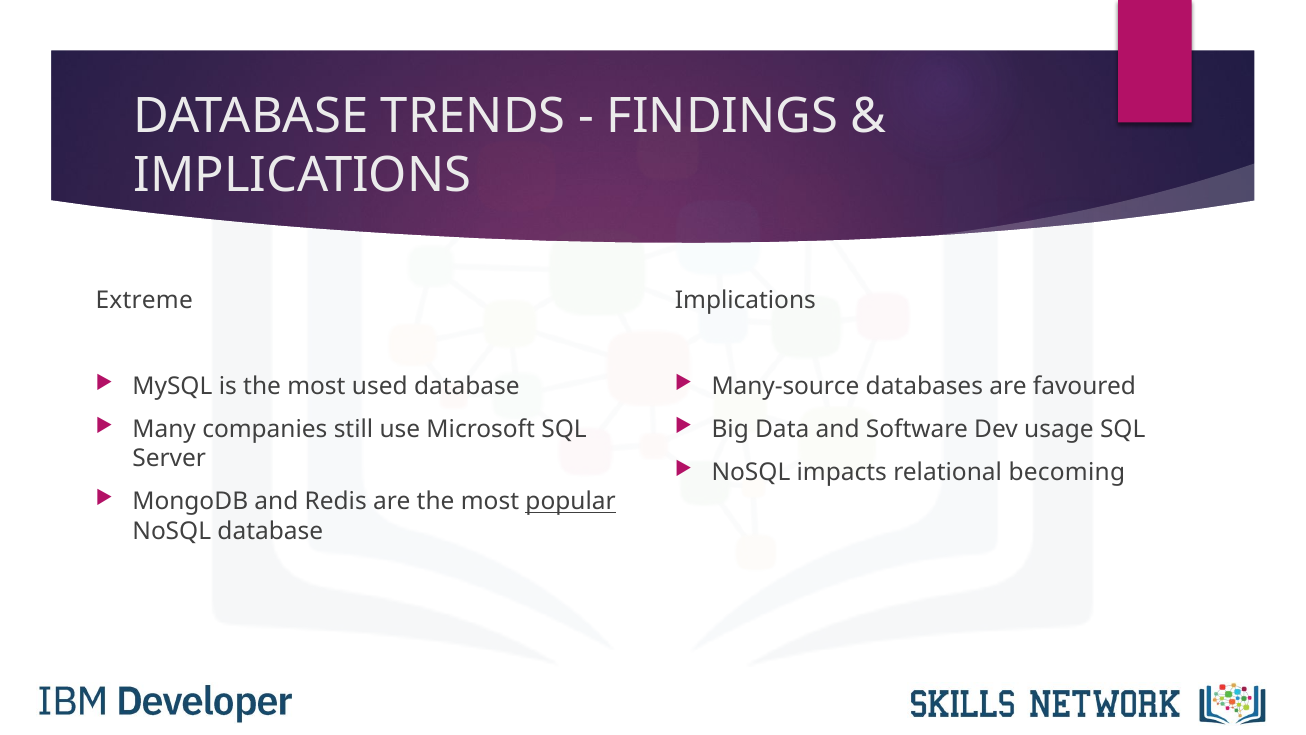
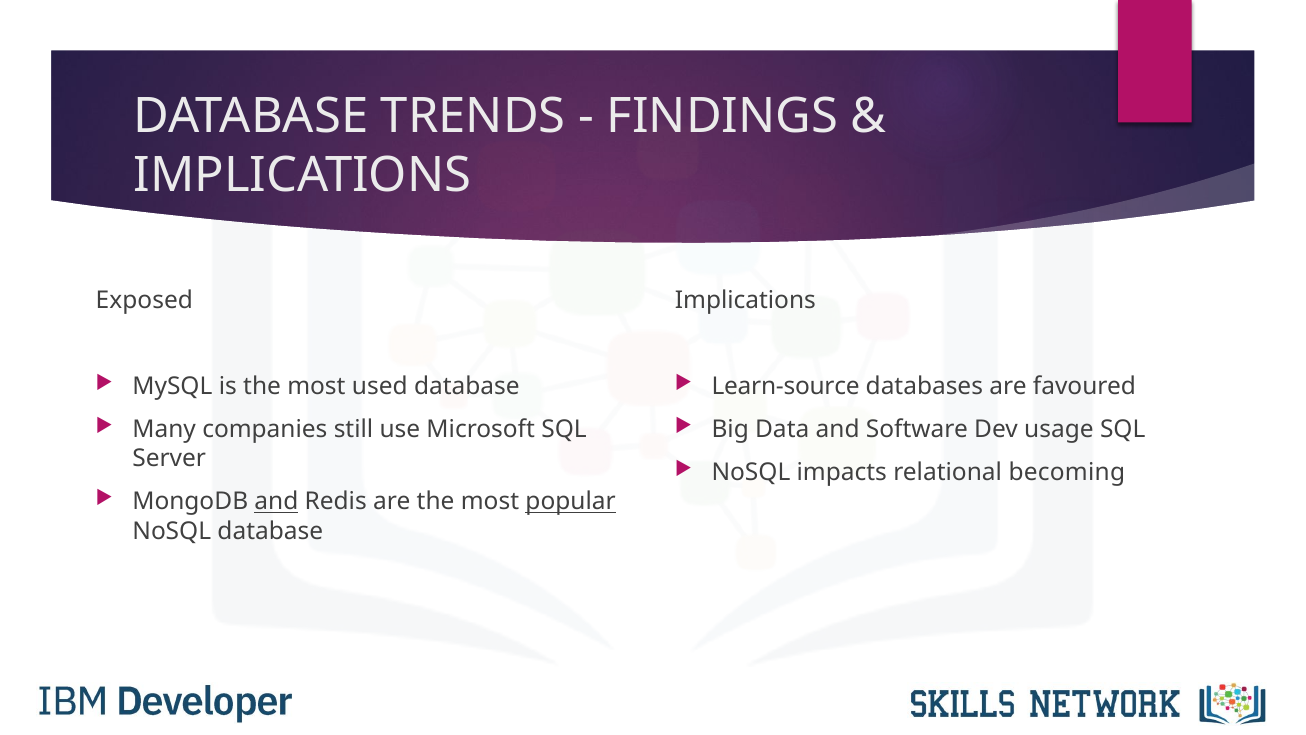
Extreme: Extreme -> Exposed
Many-source: Many-source -> Learn-source
and at (276, 502) underline: none -> present
